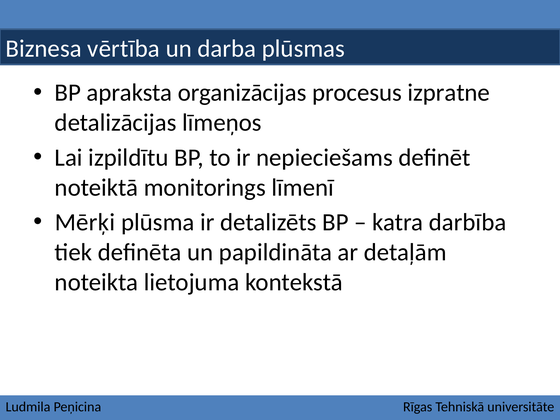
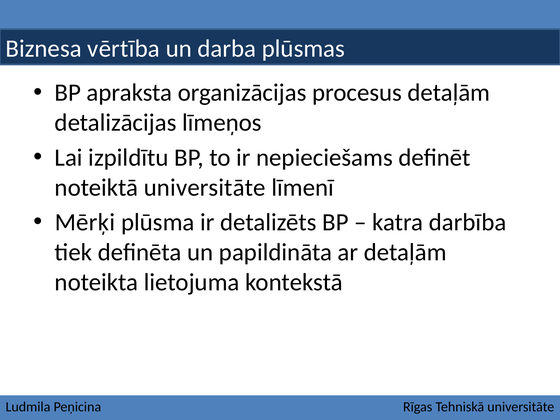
procesus izpratne: izpratne -> detaļām
noteiktā monitorings: monitorings -> universitāte
